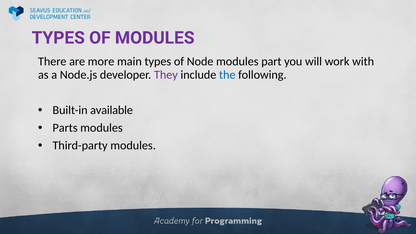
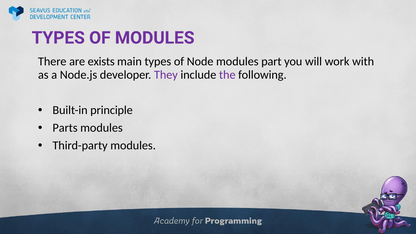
more: more -> exists
the colour: blue -> purple
available: available -> principle
